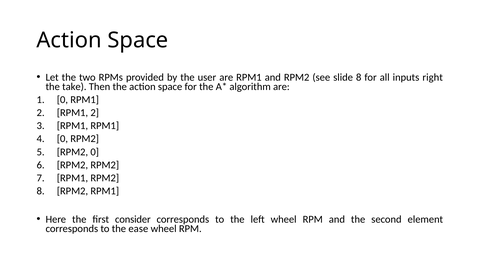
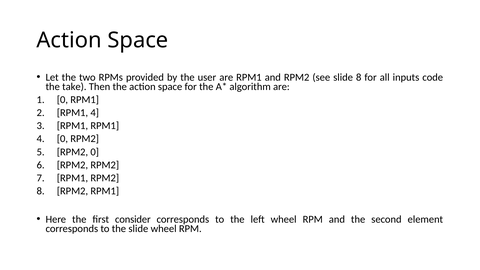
right: right -> code
2 at (95, 113): 2 -> 4
the ease: ease -> slide
